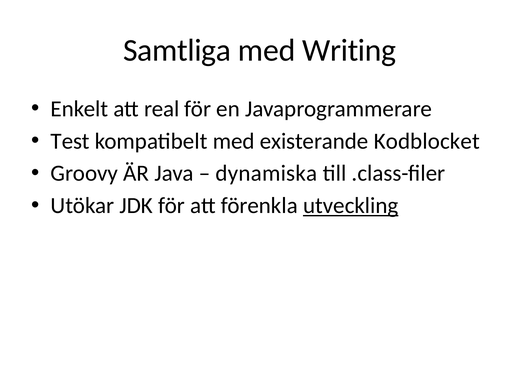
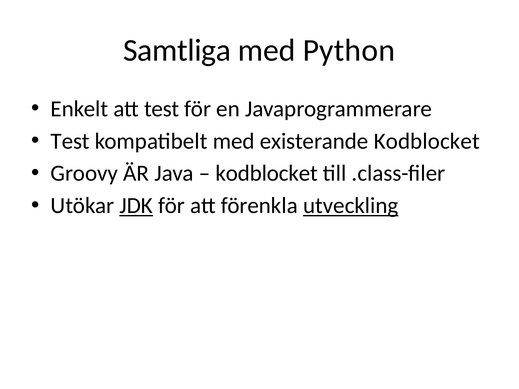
Writing: Writing -> Python
att real: real -> test
dynamiska at (266, 173): dynamiska -> kodblocket
JDK underline: none -> present
